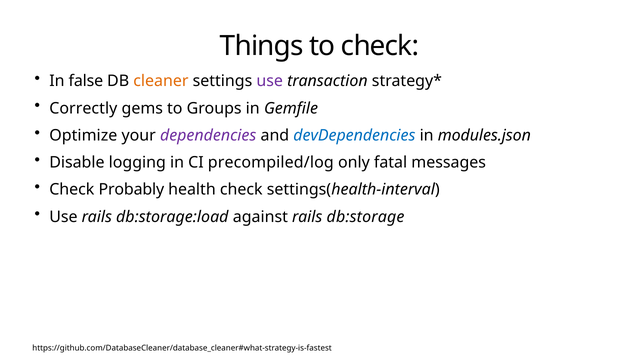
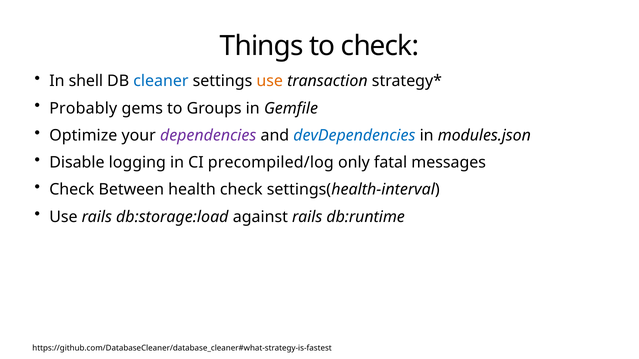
false: false -> shell
cleaner colour: orange -> blue
use at (270, 81) colour: purple -> orange
Correctly: Correctly -> Probably
Probably: Probably -> Between
db:storage: db:storage -> db:runtime
